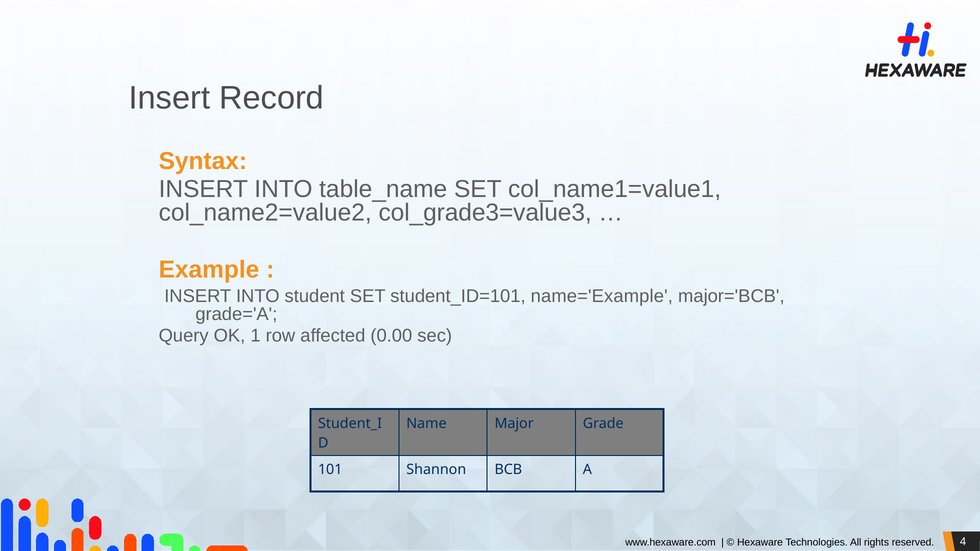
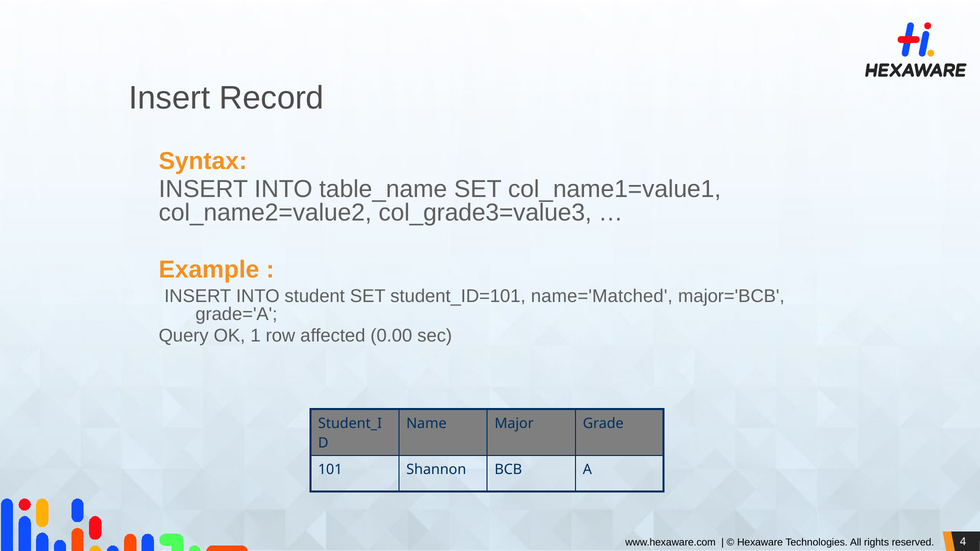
name='Example: name='Example -> name='Matched
